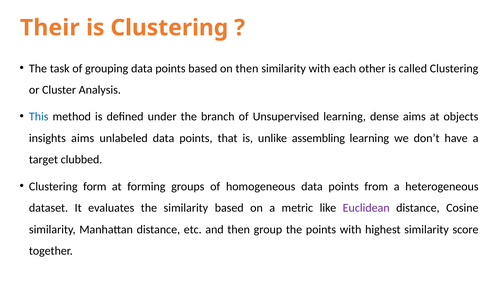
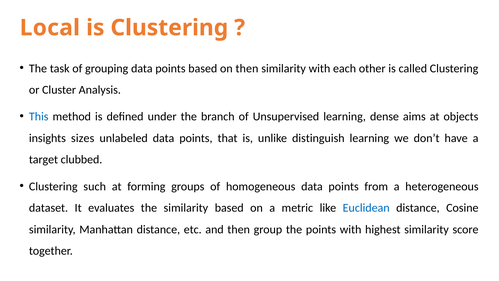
Their: Their -> Local
insights aims: aims -> sizes
assembling: assembling -> distinguish
form: form -> such
Euclidean colour: purple -> blue
